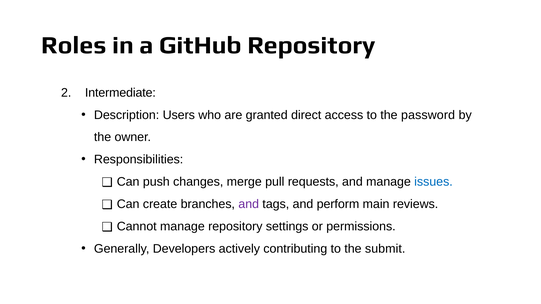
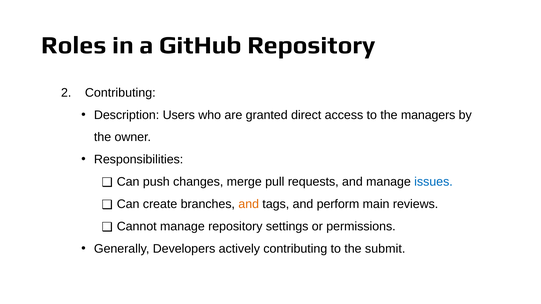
2 Intermediate: Intermediate -> Contributing
password: password -> managers
and at (249, 204) colour: purple -> orange
